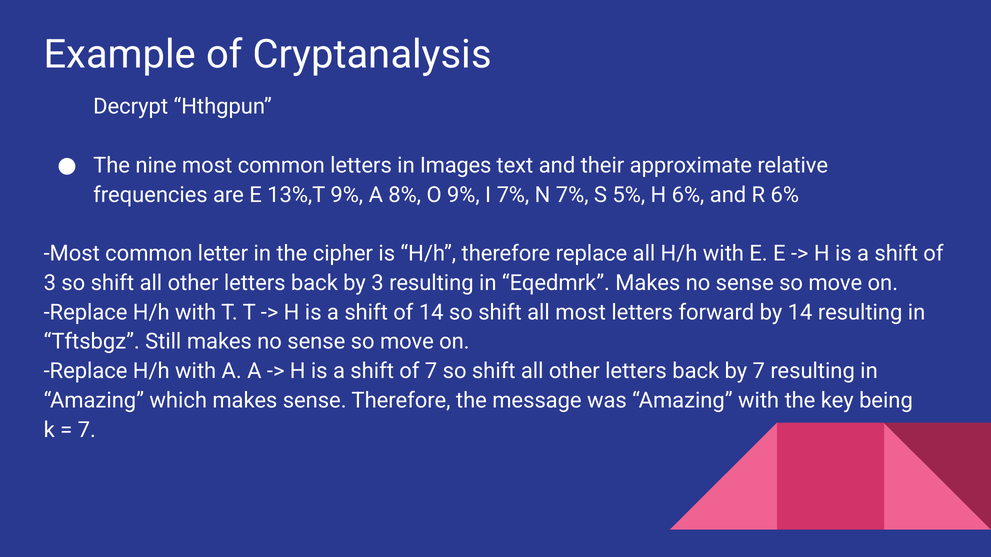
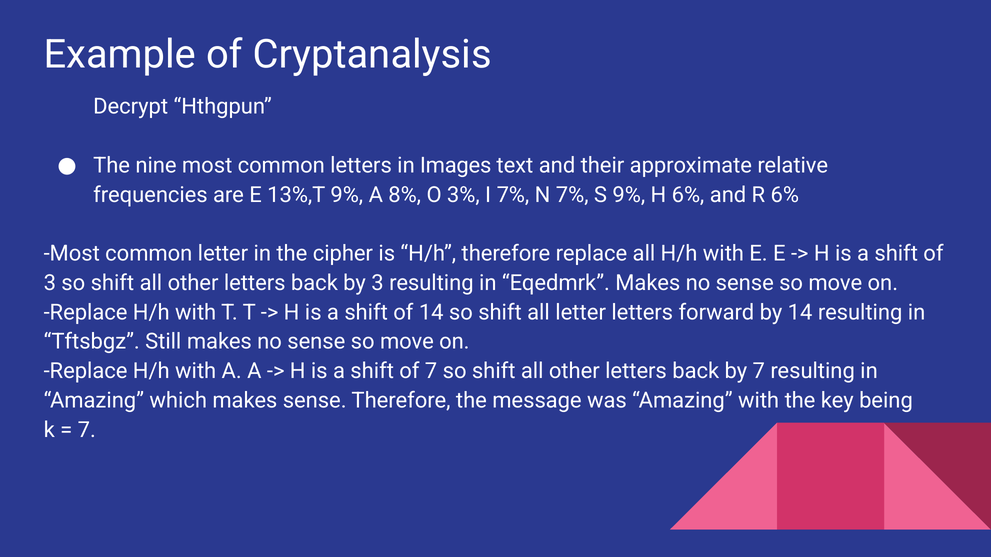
O 9%: 9% -> 3%
S 5%: 5% -> 9%
all most: most -> letter
